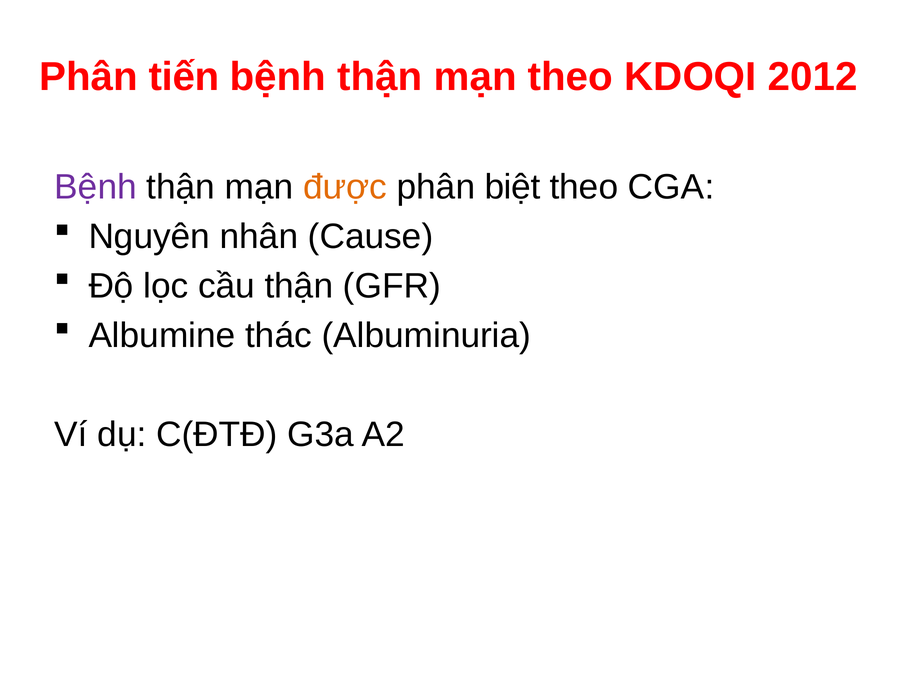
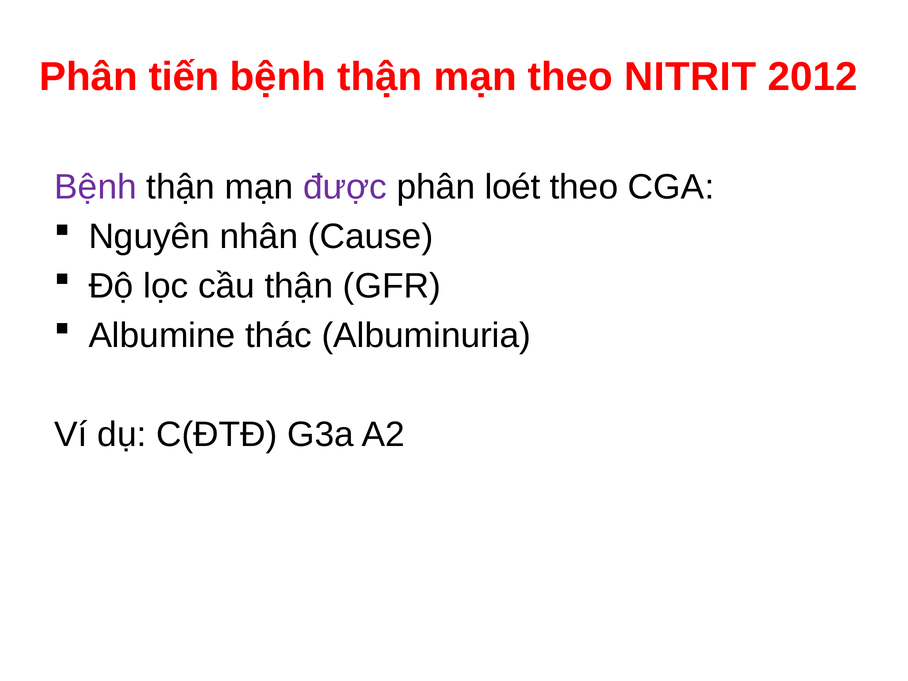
KDOQI: KDOQI -> NITRIT
được colour: orange -> purple
biệt: biệt -> loét
